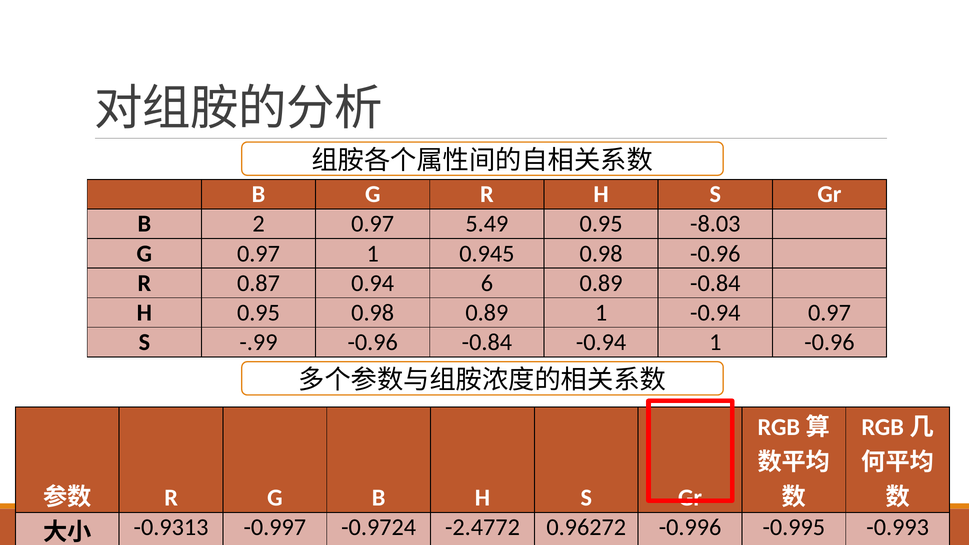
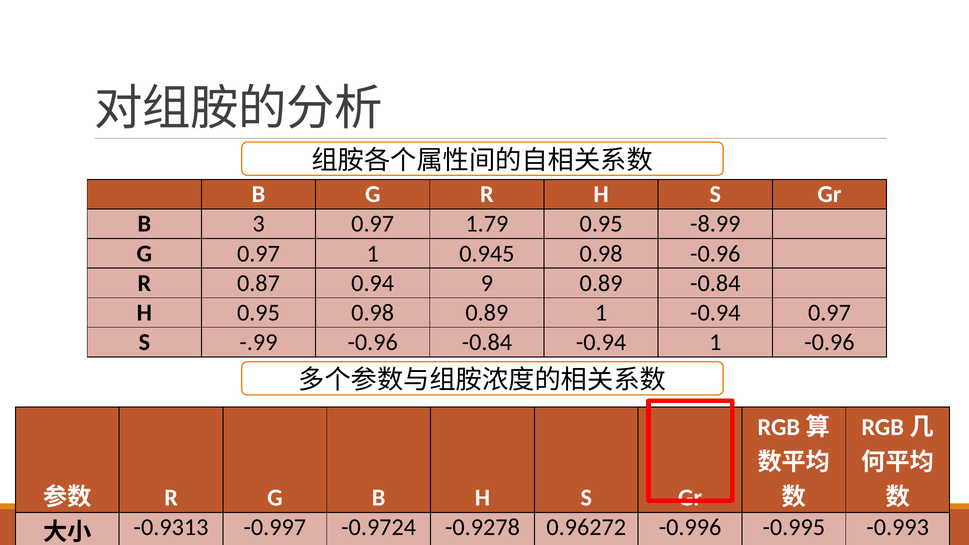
2: 2 -> 3
5.49: 5.49 -> 1.79
-8.03: -8.03 -> -8.99
6: 6 -> 9
-2.4772: -2.4772 -> -0.9278
